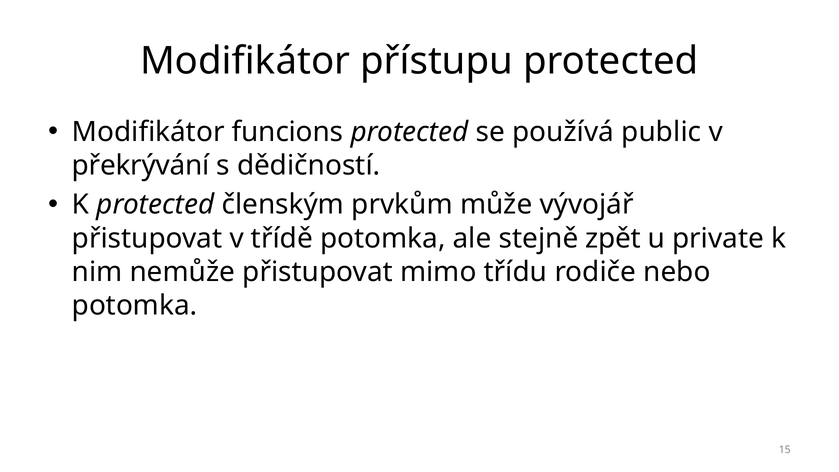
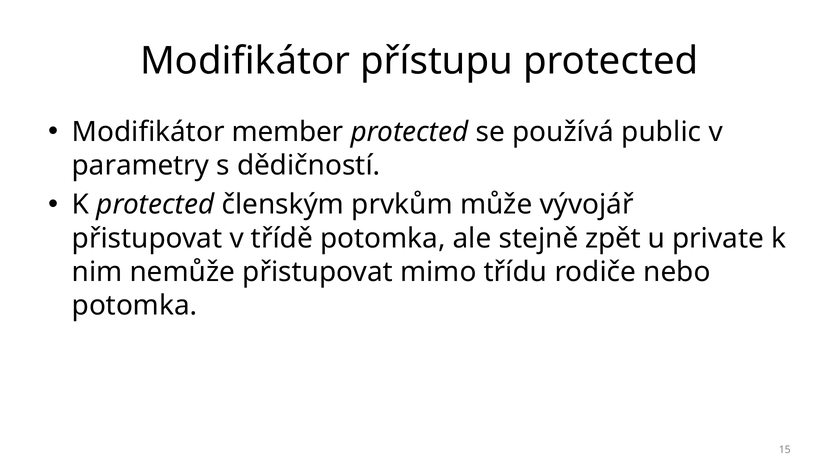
funcions: funcions -> member
překrývání: překrývání -> parametry
